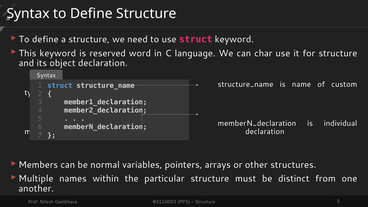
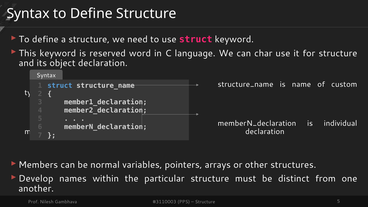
Multiple: Multiple -> Develop
